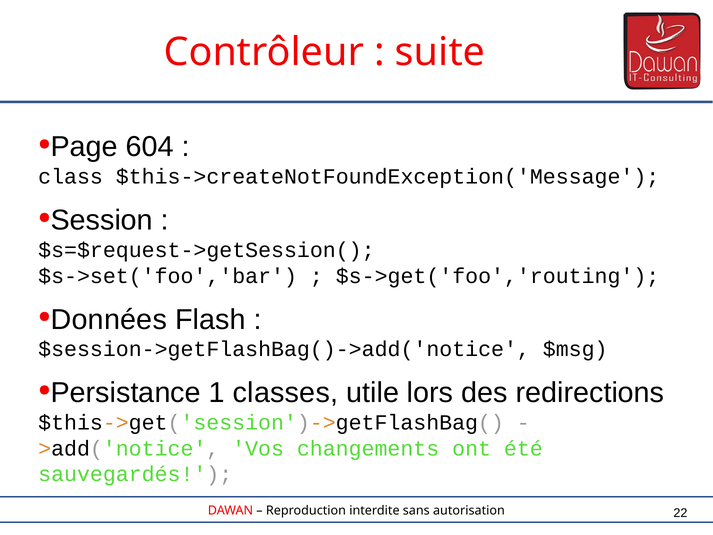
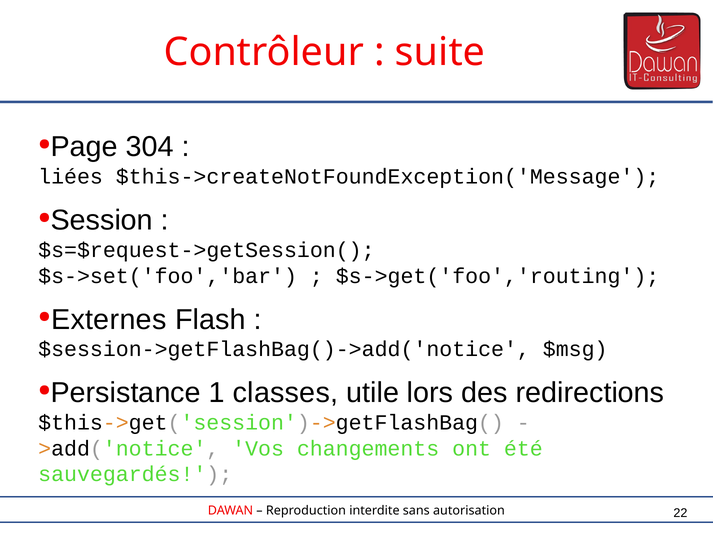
604: 604 -> 304
class: class -> liées
Données: Données -> Externes
